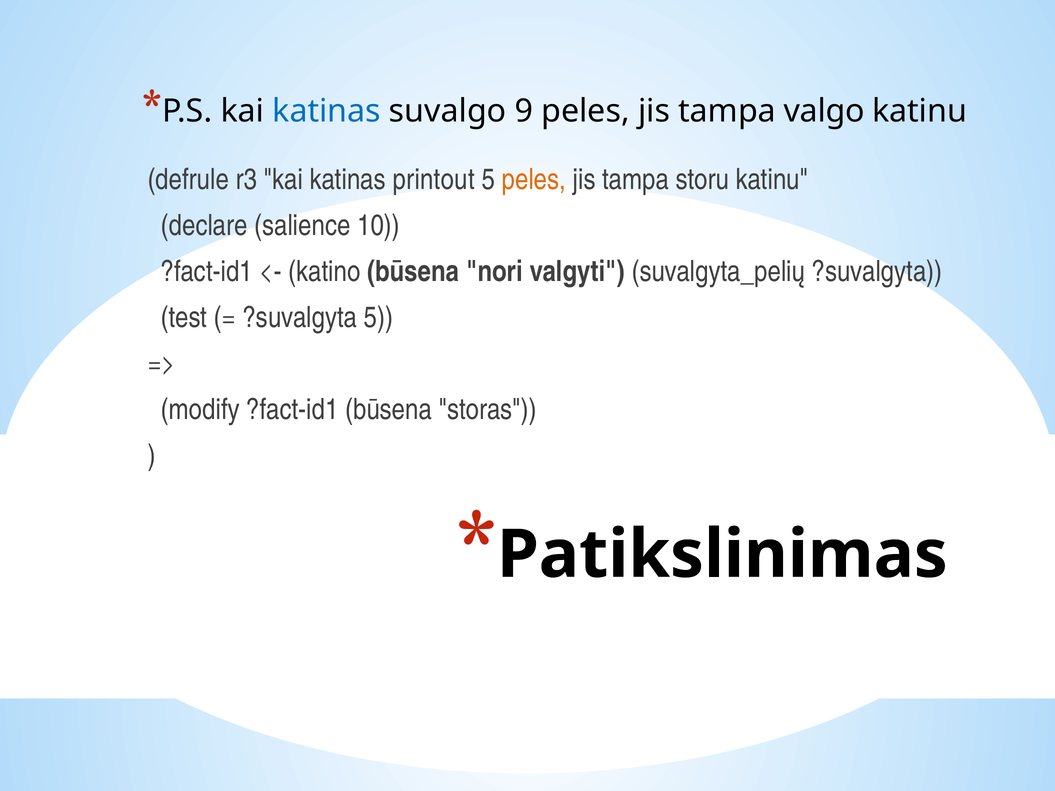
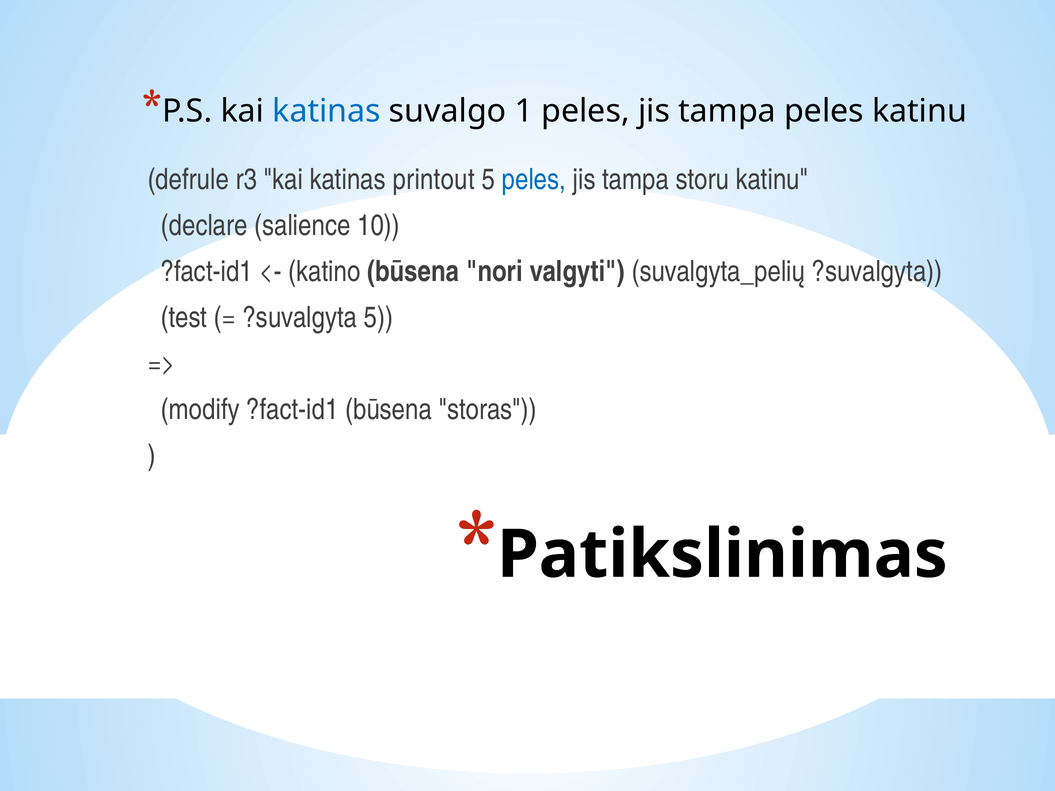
9: 9 -> 1
tampa valgo: valgo -> peles
peles at (534, 180) colour: orange -> blue
